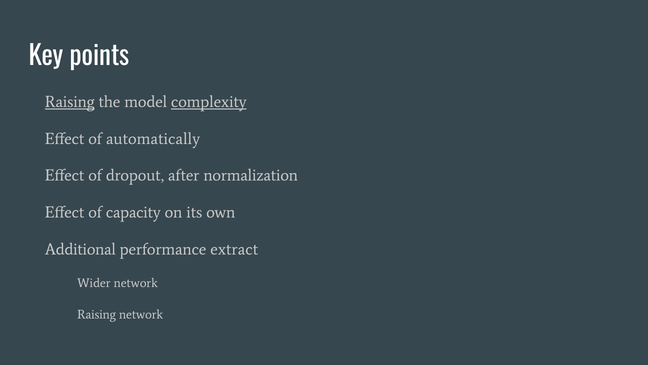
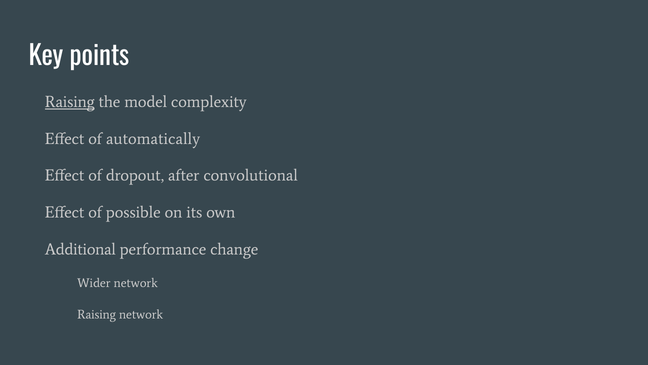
complexity underline: present -> none
normalization: normalization -> convolutional
capacity: capacity -> possible
extract: extract -> change
